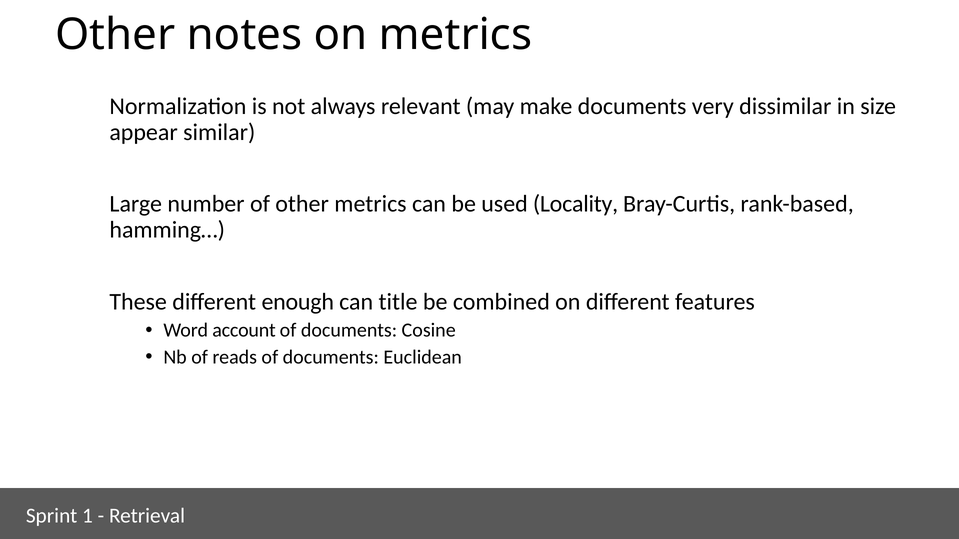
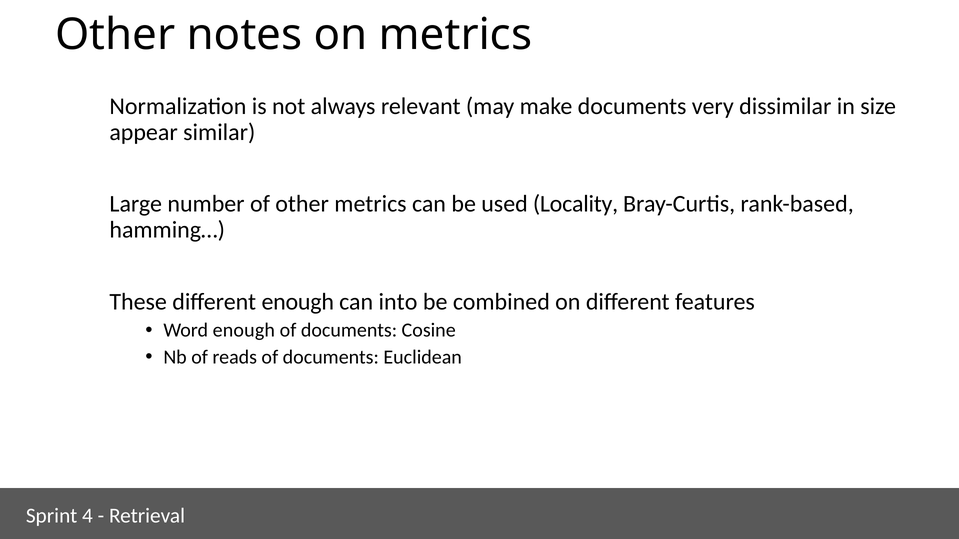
title: title -> into
Word account: account -> enough
1: 1 -> 4
